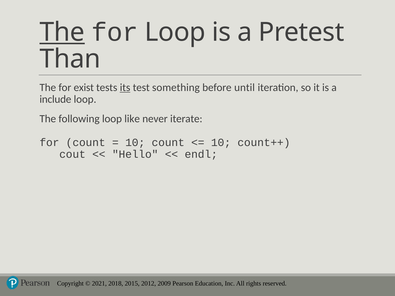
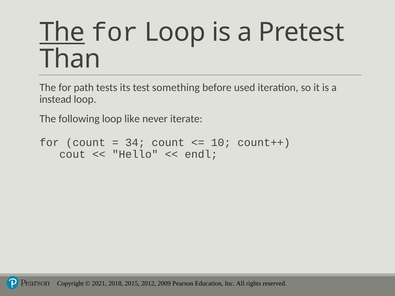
exist: exist -> path
its underline: present -> none
until: until -> used
include: include -> instead
10 at (135, 143): 10 -> 34
